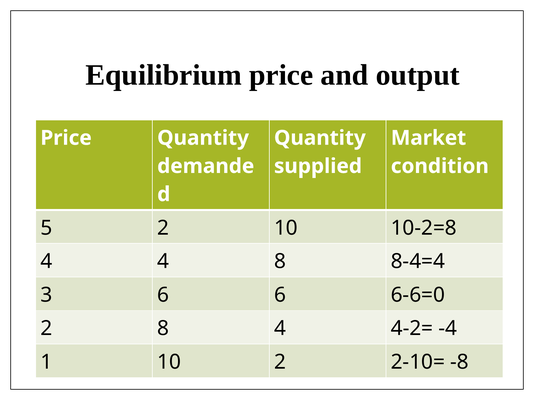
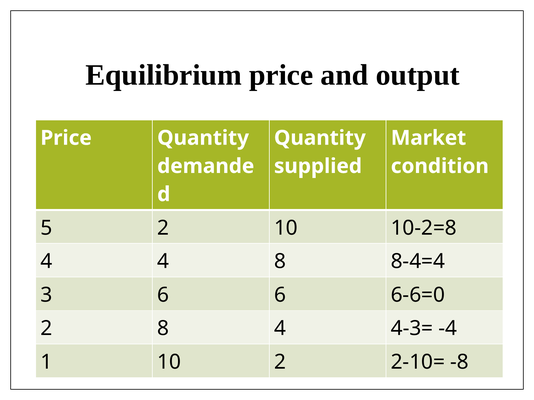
4-2=: 4-2= -> 4-3=
